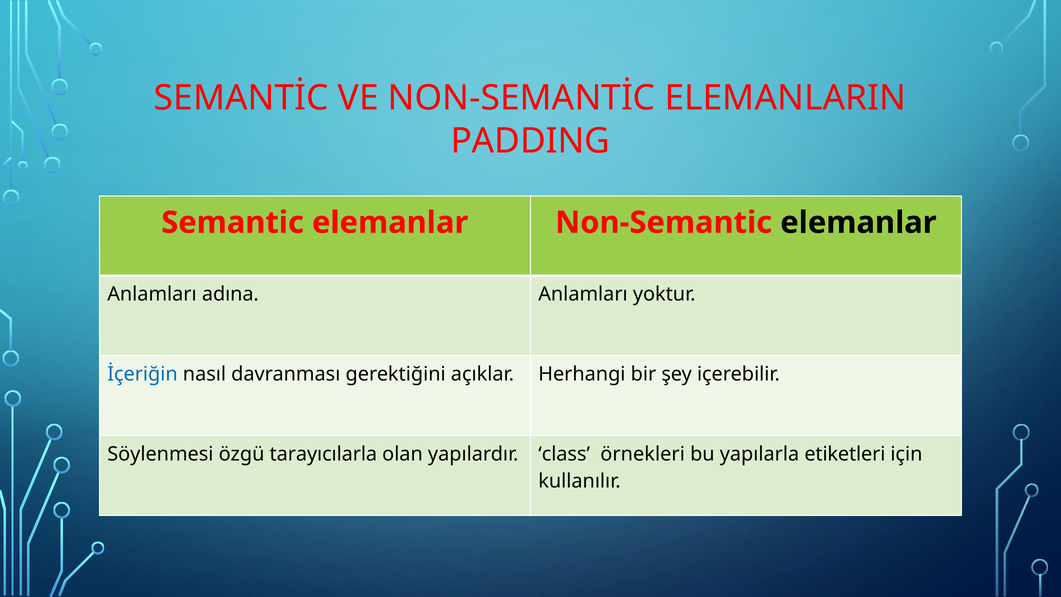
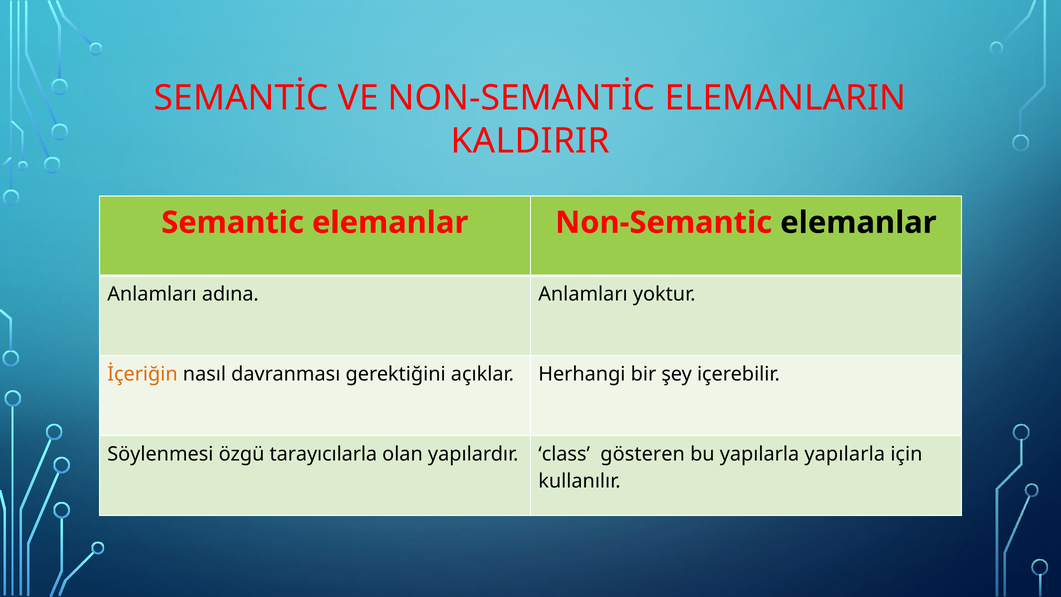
PADDING: PADDING -> KALDIRIR
İçeriğin colour: blue -> orange
örnekleri: örnekleri -> gösteren
yapılarla etiketleri: etiketleri -> yapılarla
